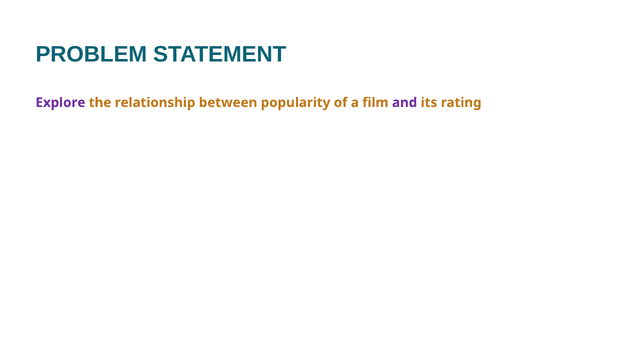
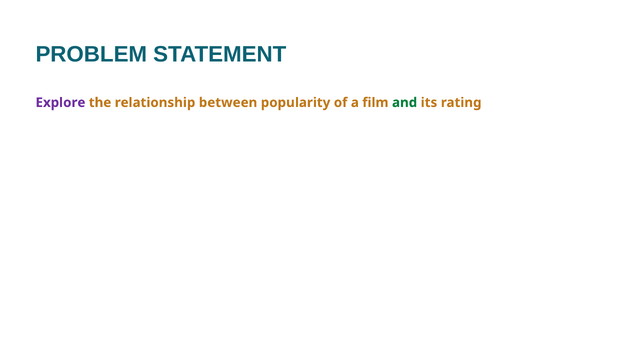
and colour: purple -> green
